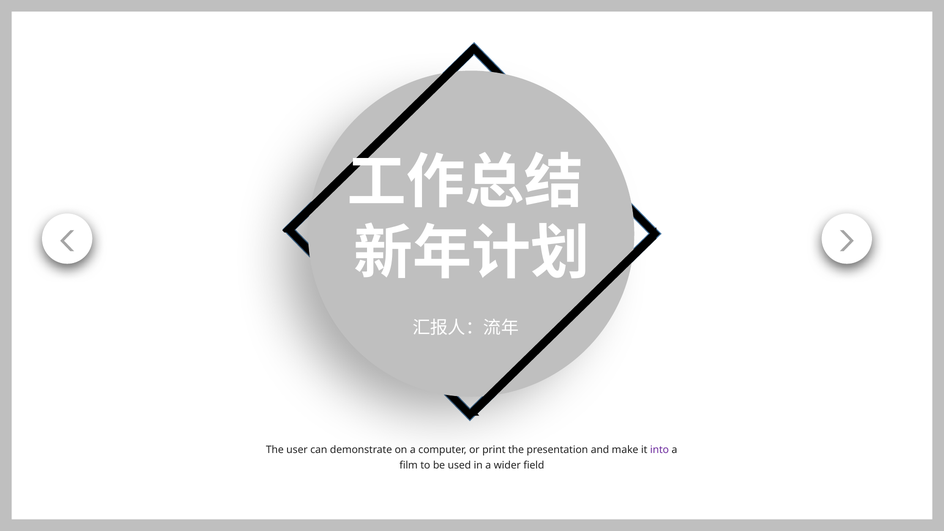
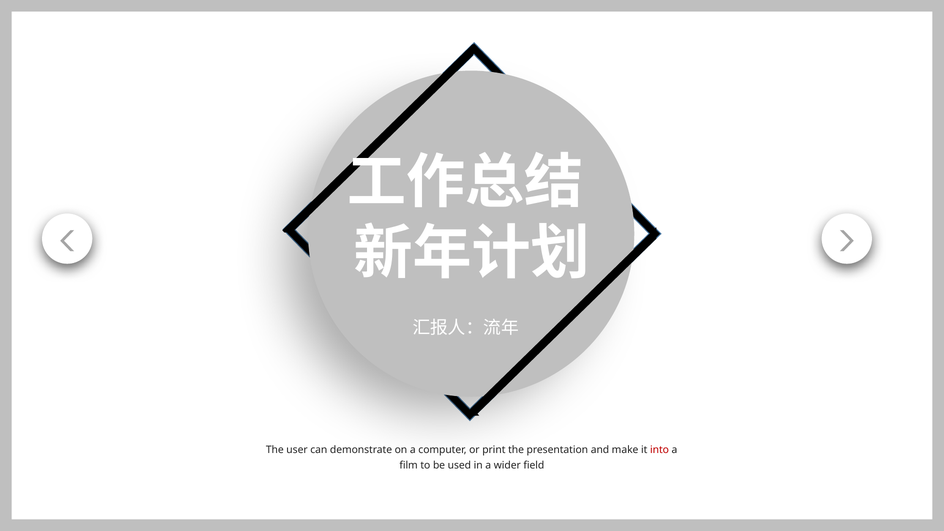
into colour: purple -> red
